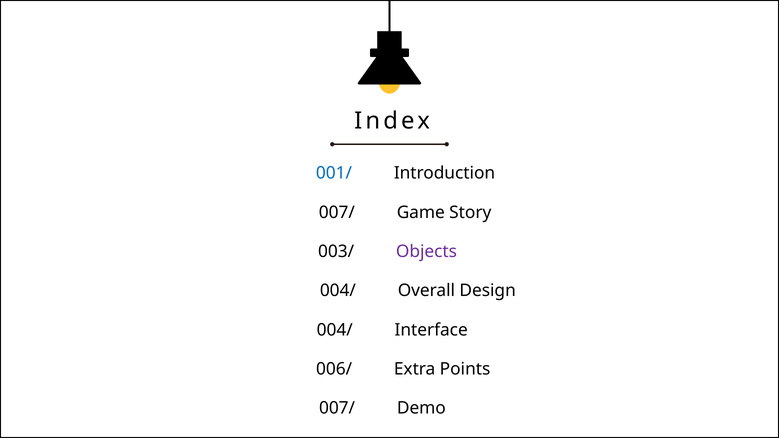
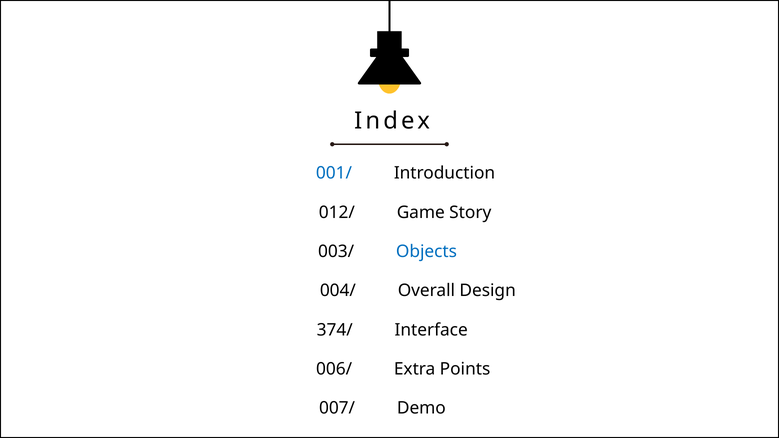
007/ at (337, 213): 007/ -> 012/
Objects colour: purple -> blue
004/ at (335, 330): 004/ -> 374/
